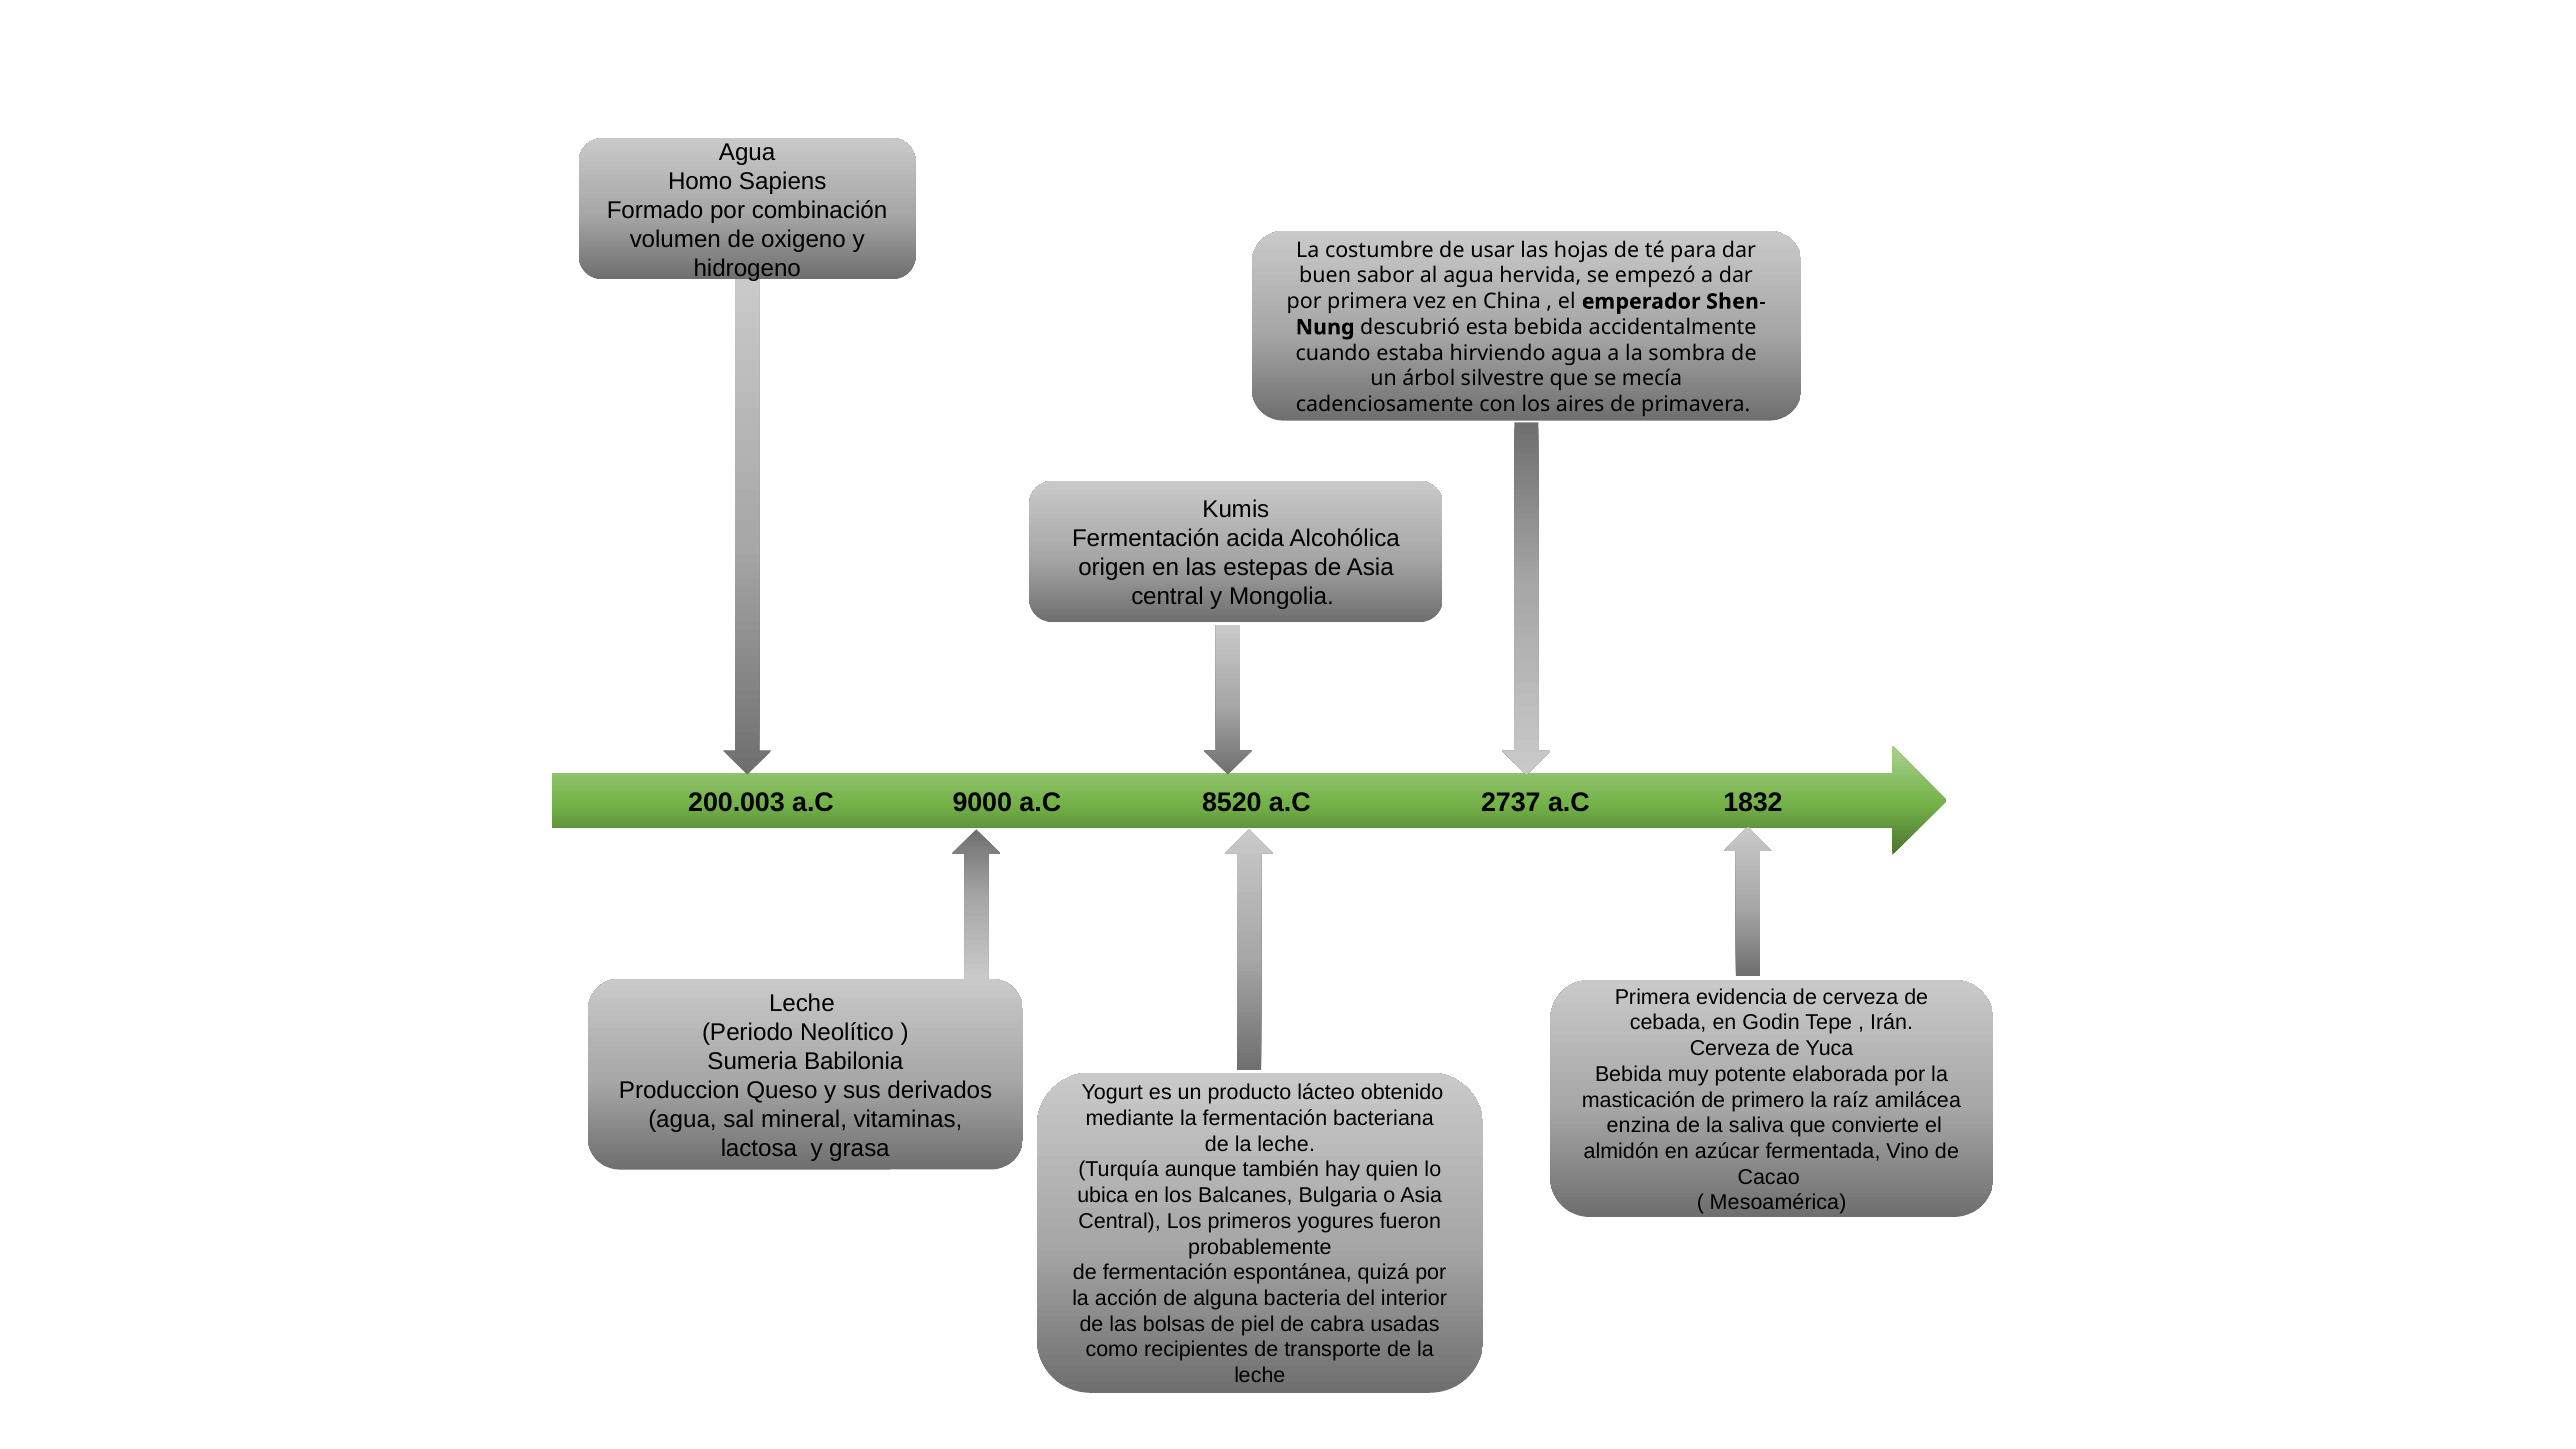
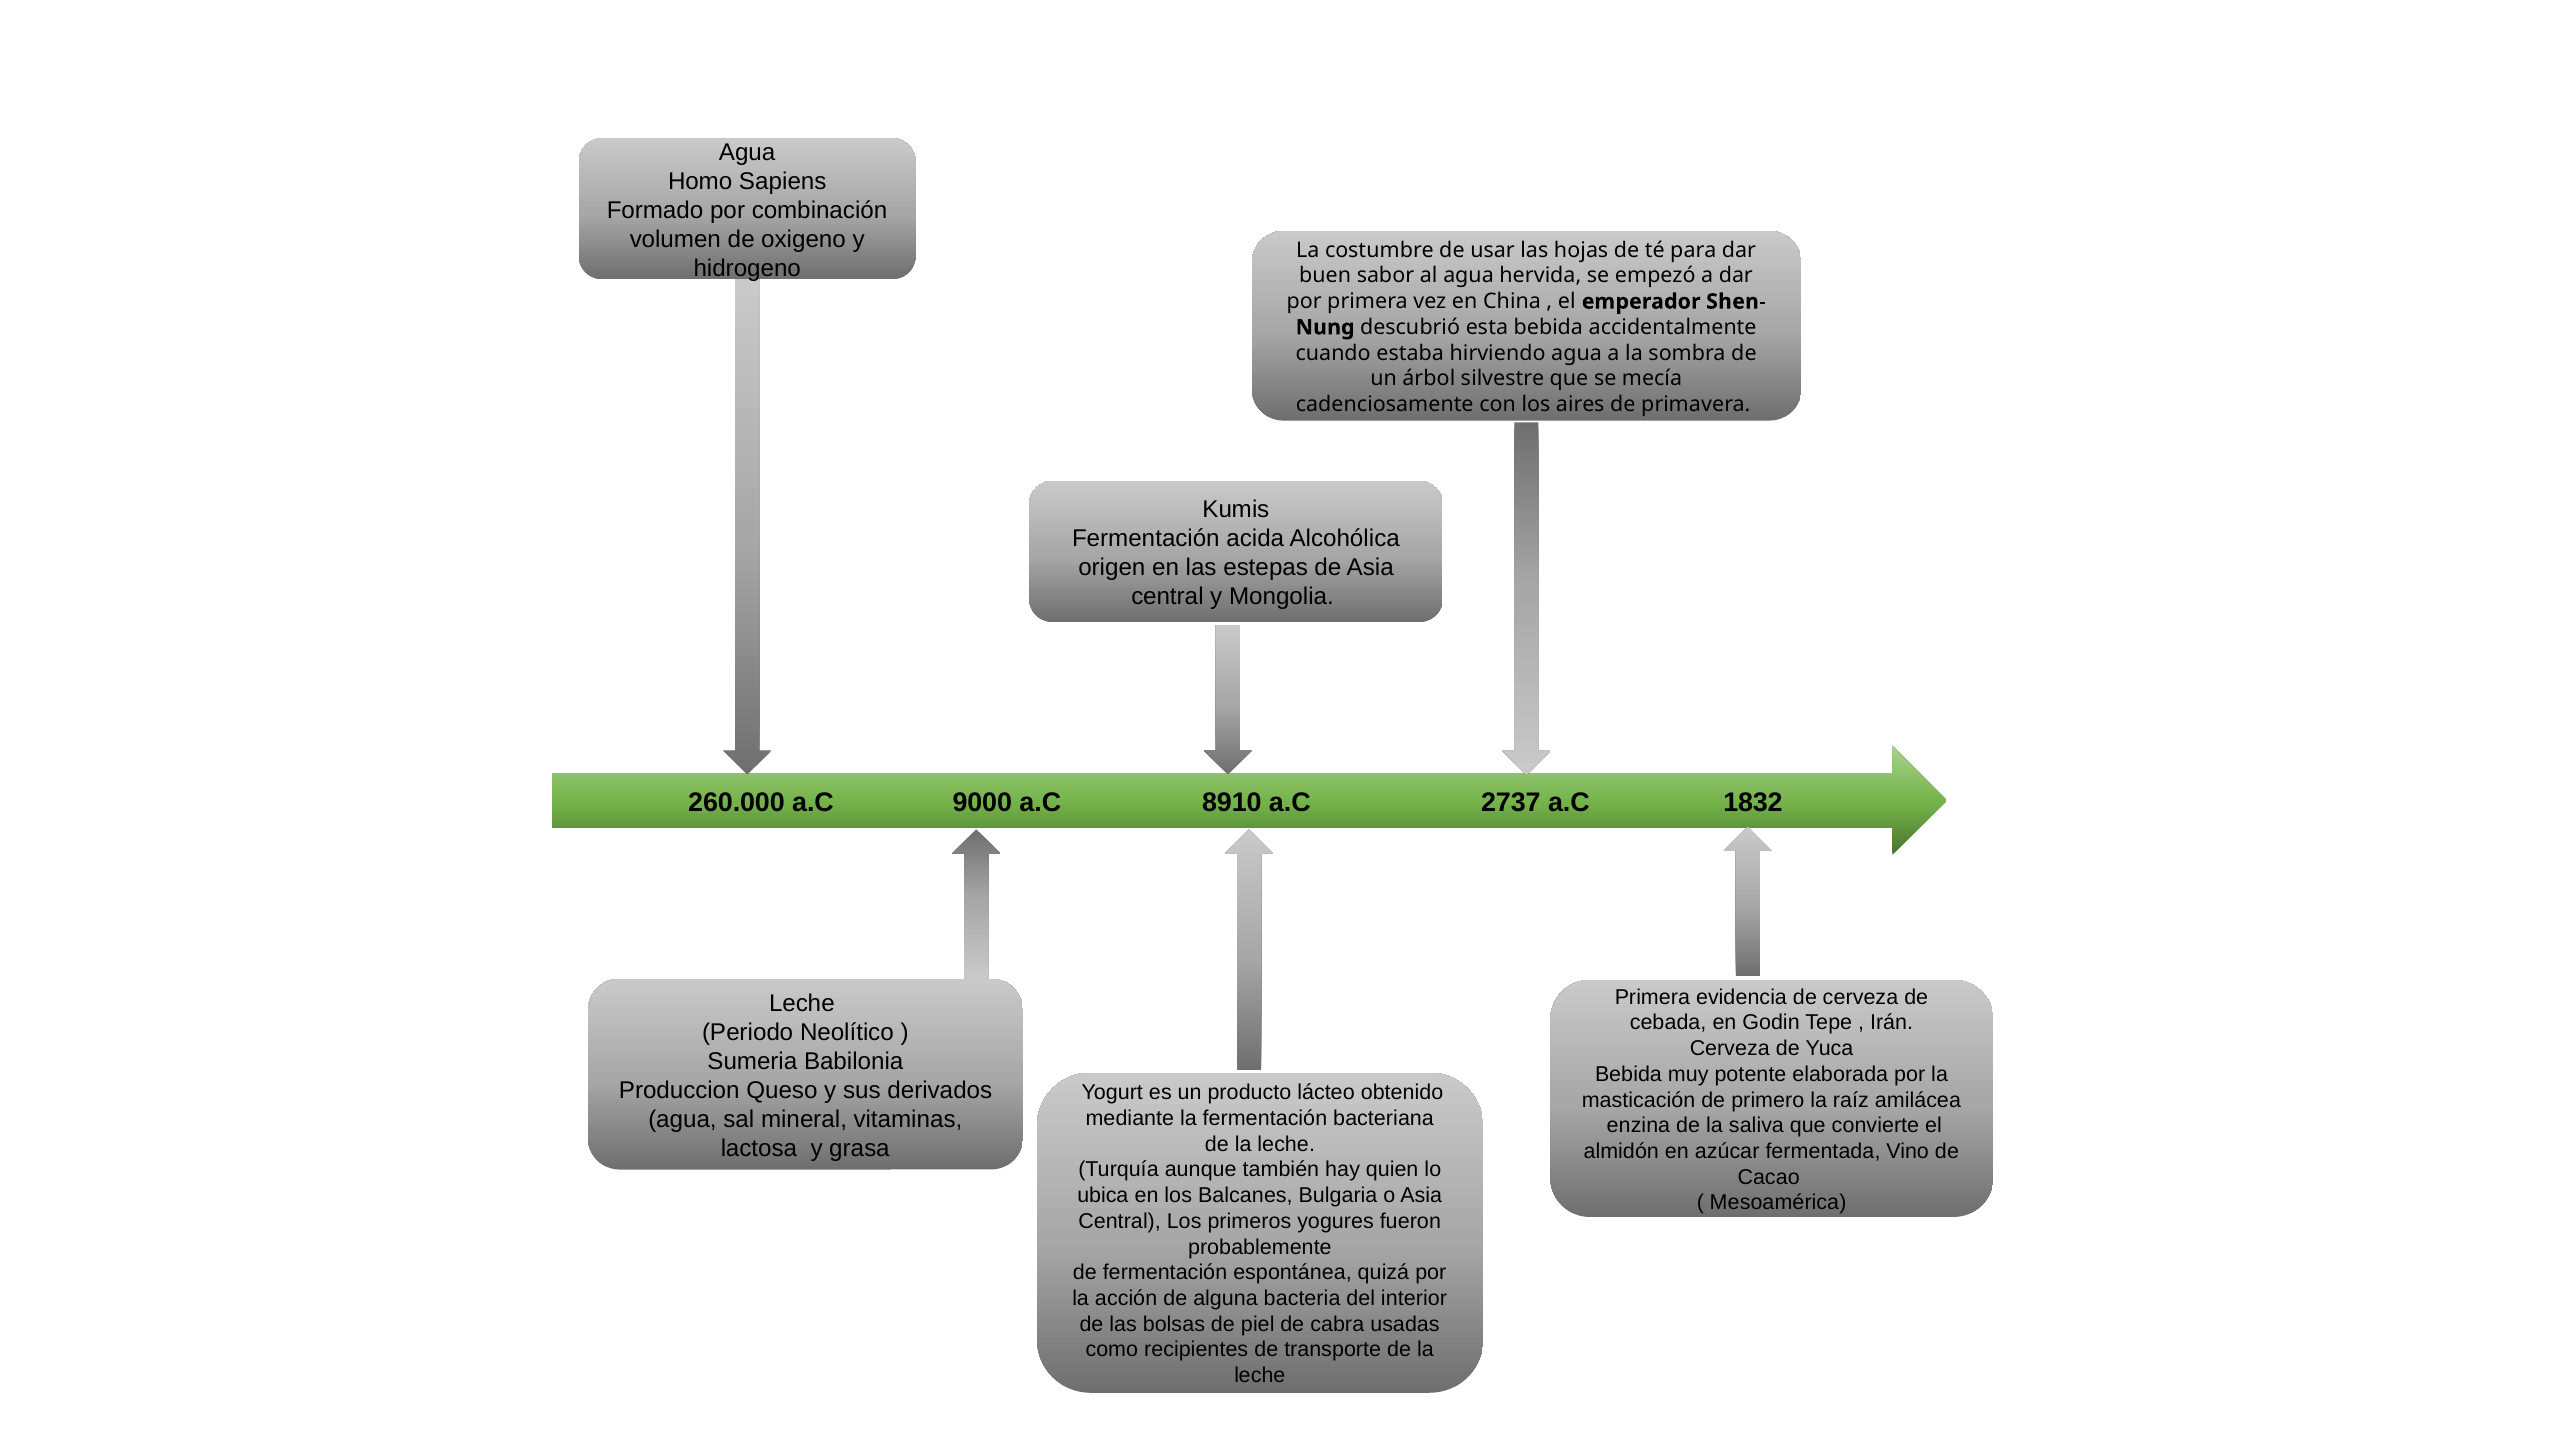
200.003: 200.003 -> 260.000
8520: 8520 -> 8910
